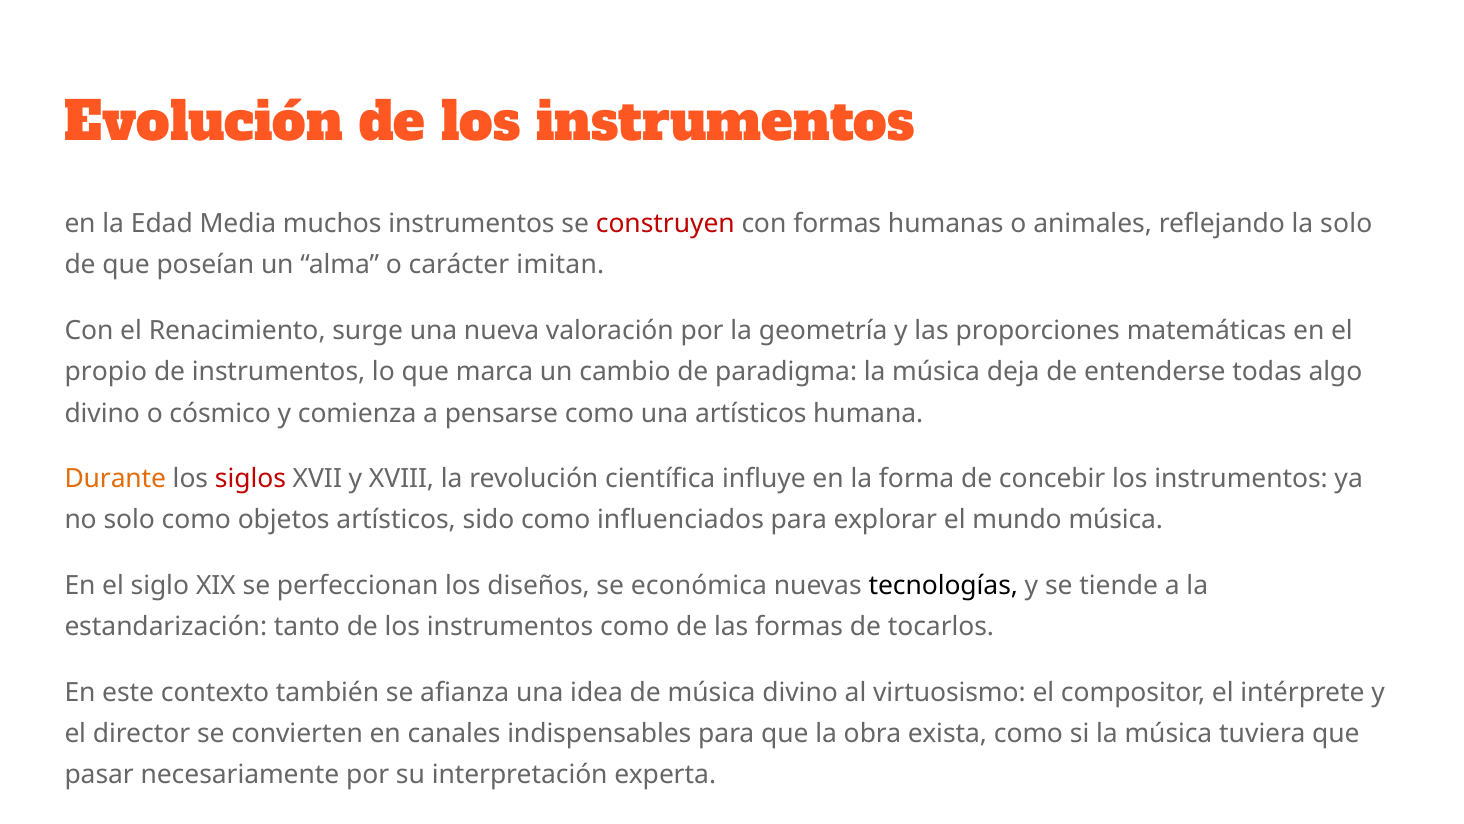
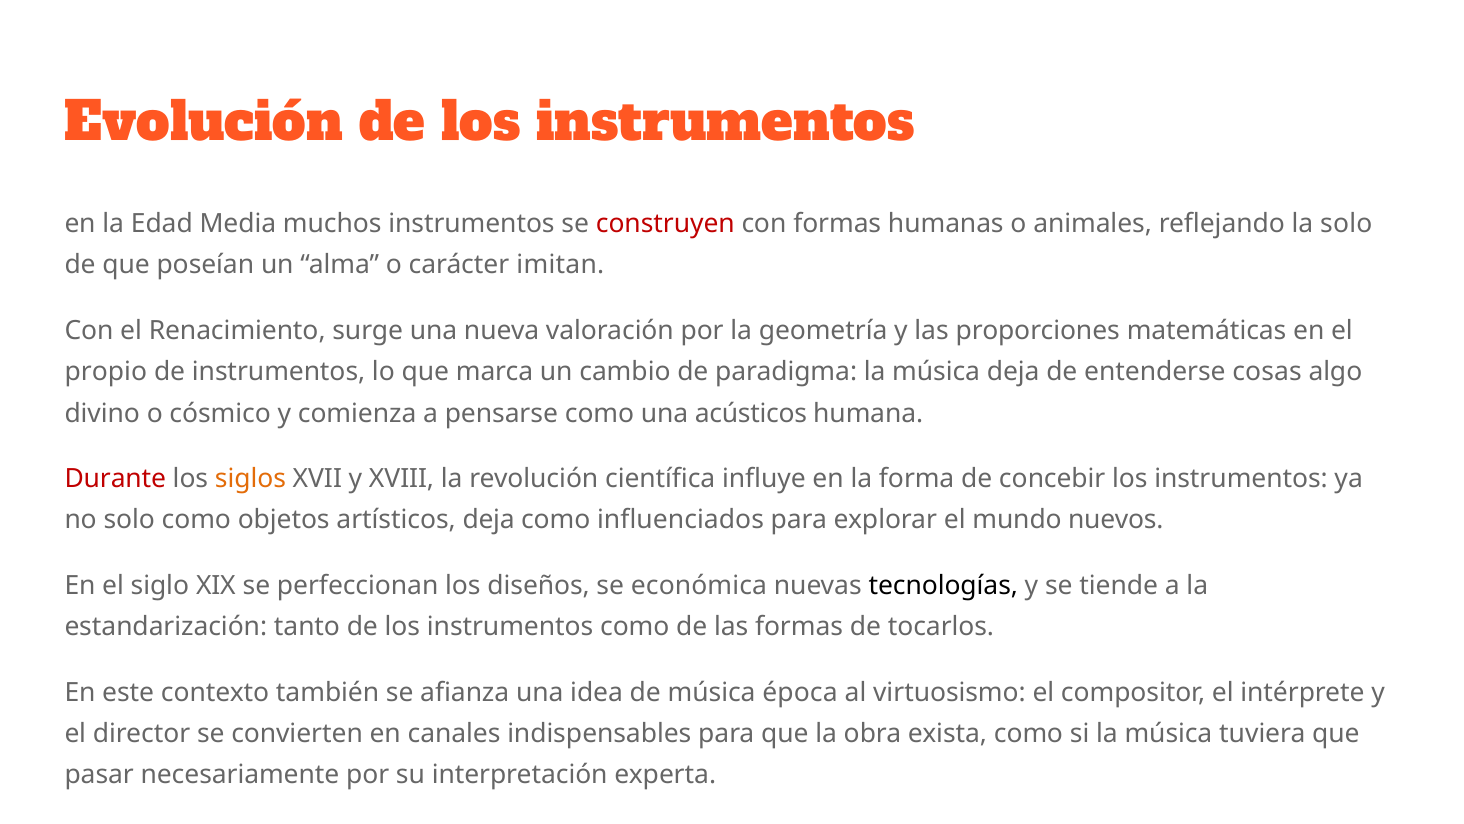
todas: todas -> cosas
una artísticos: artísticos -> acústicos
Durante colour: orange -> red
siglos colour: red -> orange
artísticos sido: sido -> deja
mundo música: música -> nuevos
música divino: divino -> época
